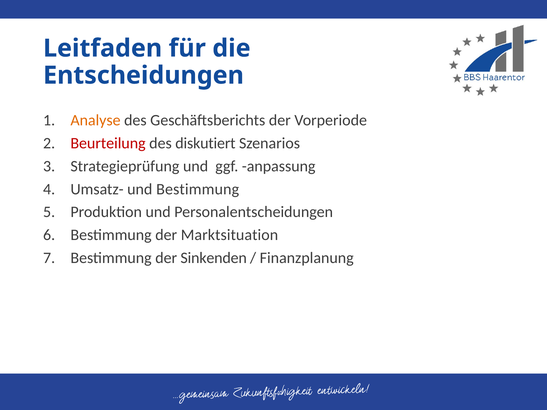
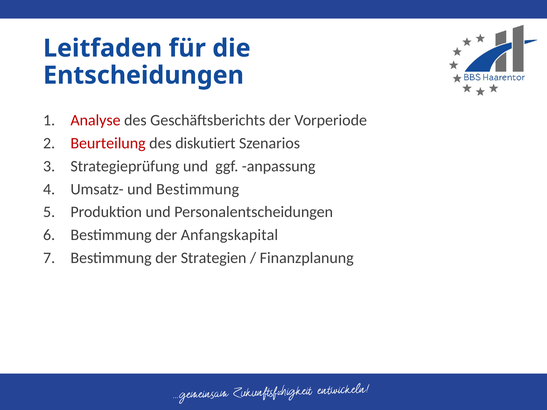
Analyse colour: orange -> red
Marktsituation: Marktsituation -> Anfangskapital
Sinkenden: Sinkenden -> Strategien
